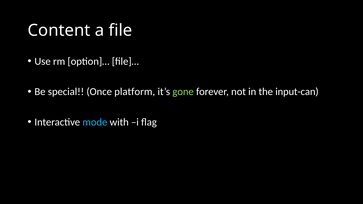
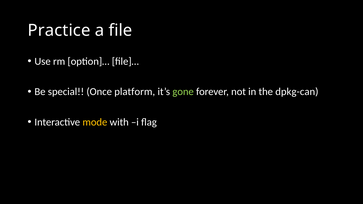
Content: Content -> Practice
input-can: input-can -> dpkg-can
mode colour: light blue -> yellow
